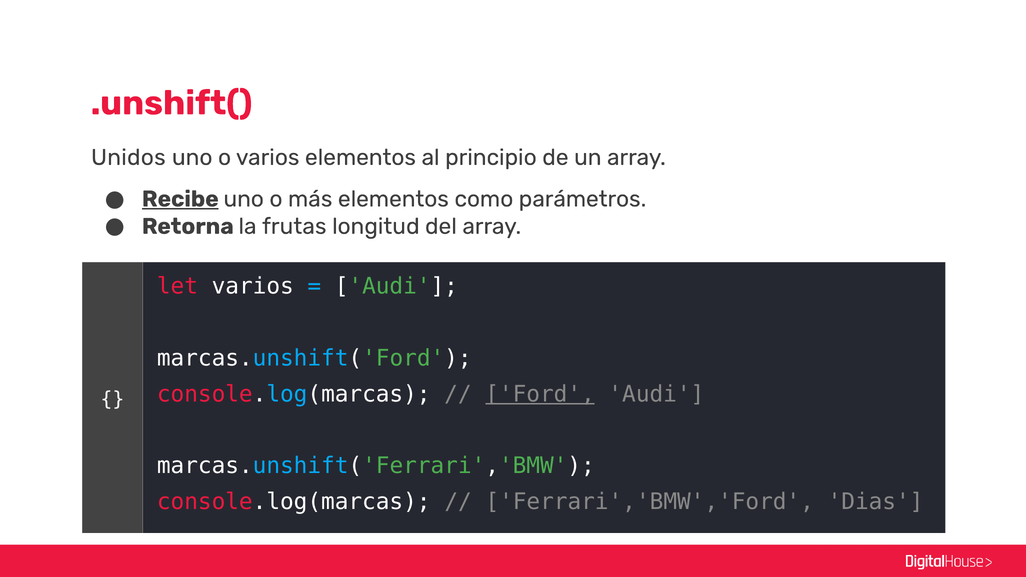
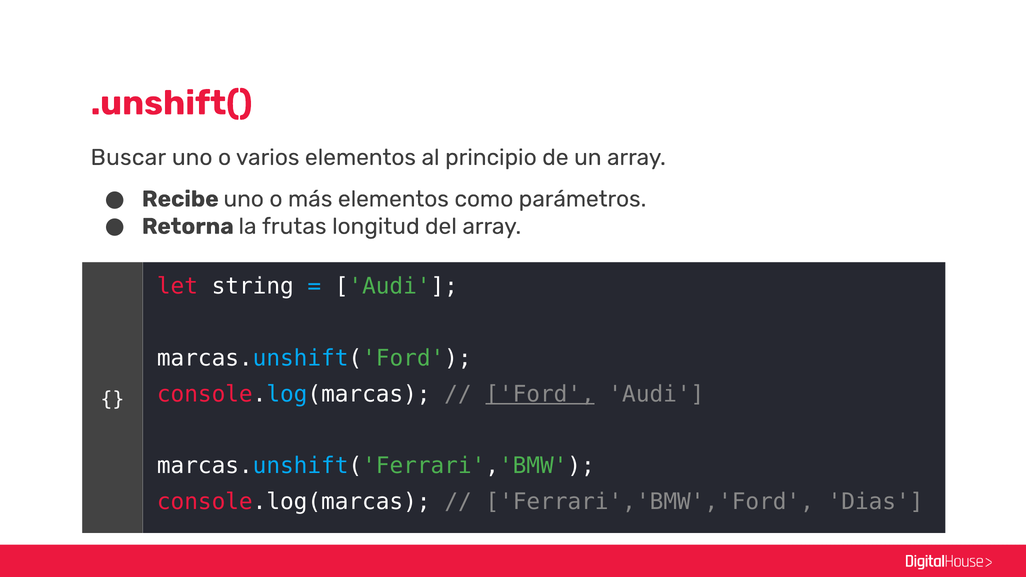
Unidos: Unidos -> Buscar
Recibe underline: present -> none
let varios: varios -> string
